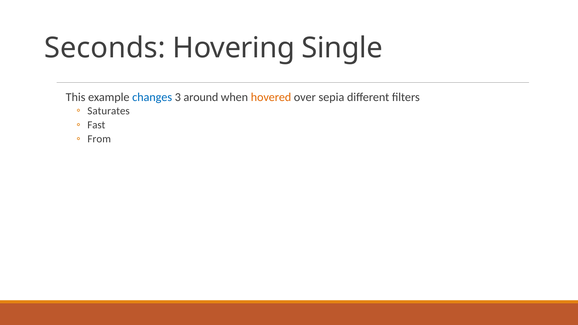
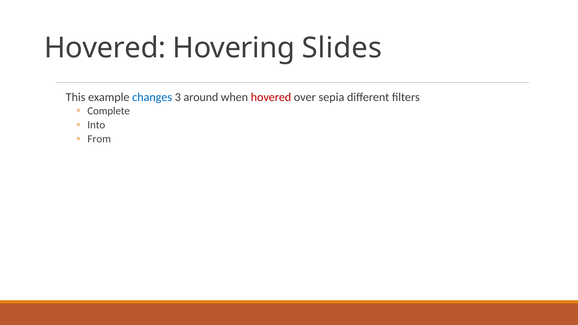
Seconds at (105, 48): Seconds -> Hovered
Single: Single -> Slides
hovered at (271, 97) colour: orange -> red
Saturates: Saturates -> Complete
Fast: Fast -> Into
